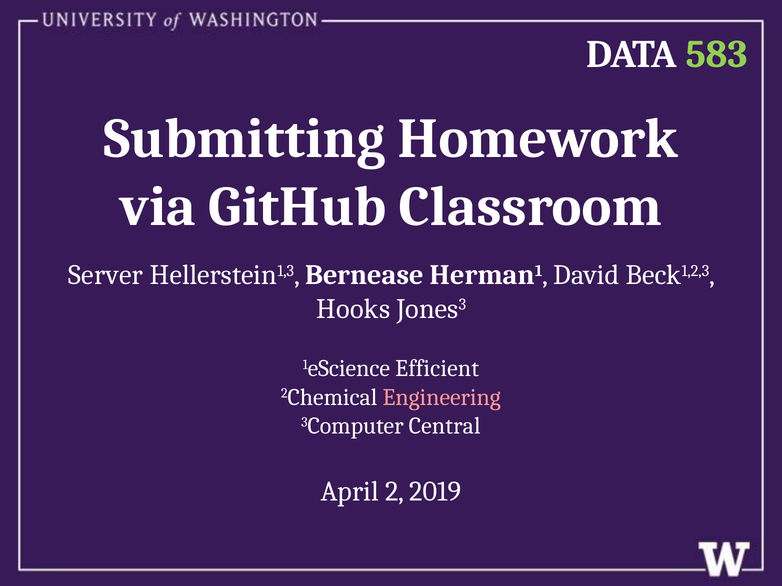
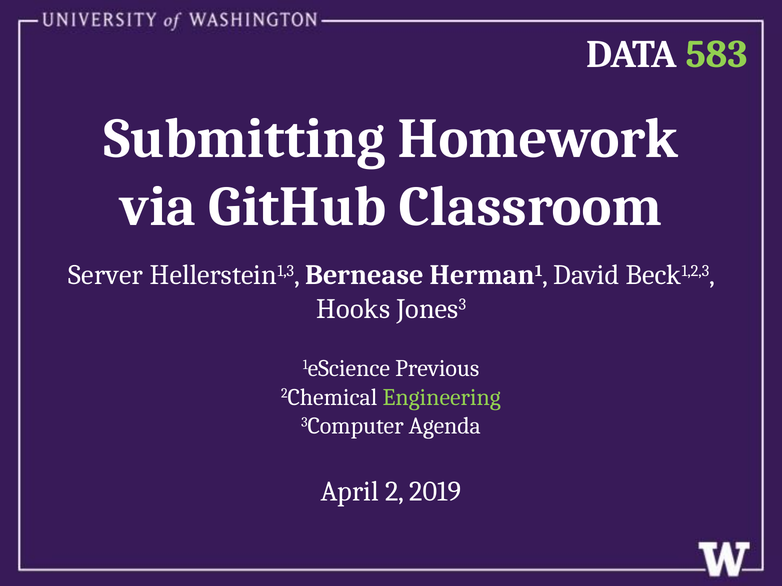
Efficient: Efficient -> Previous
Engineering colour: pink -> light green
Central: Central -> Agenda
